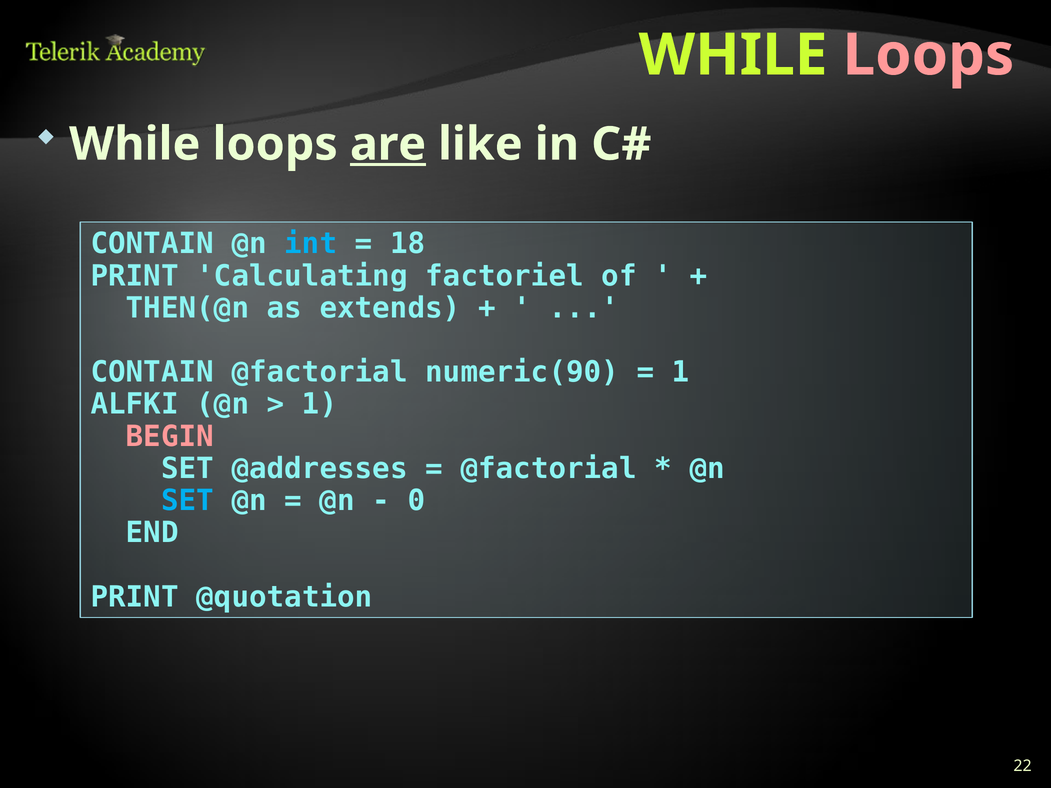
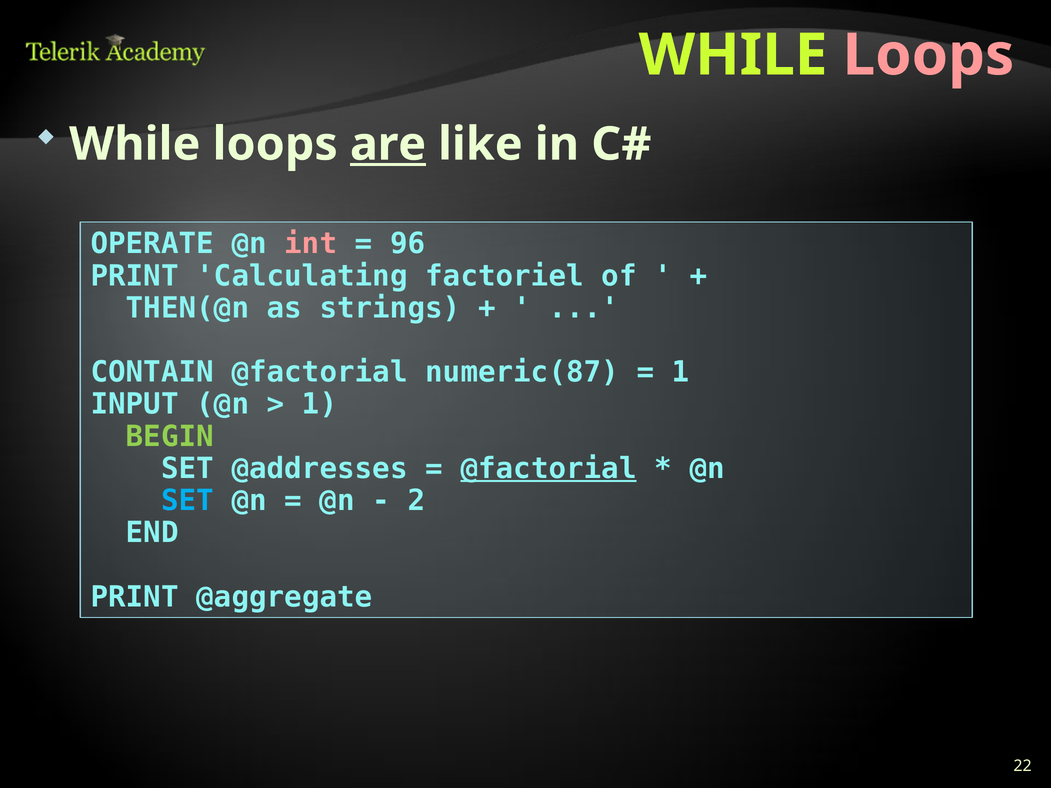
CONTAIN at (152, 244): CONTAIN -> OPERATE
int colour: light blue -> pink
18: 18 -> 96
extends: extends -> strings
numeric(90: numeric(90 -> numeric(87
ALFKI: ALFKI -> INPUT
BEGIN colour: pink -> light green
@factorial at (549, 469) underline: none -> present
0: 0 -> 2
@quotation: @quotation -> @aggregate
